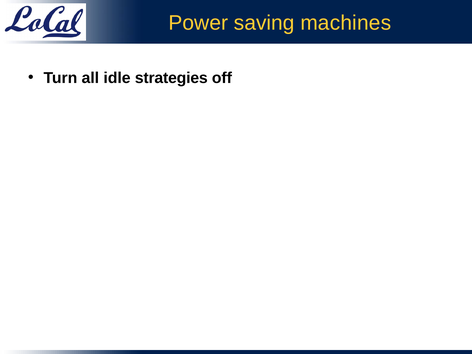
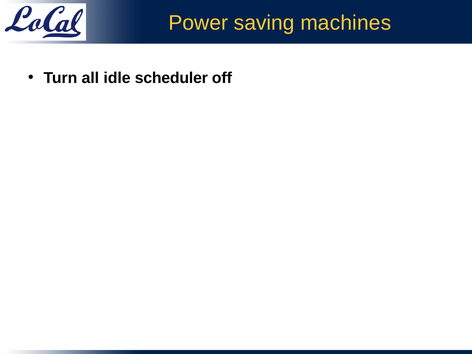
strategies: strategies -> scheduler
